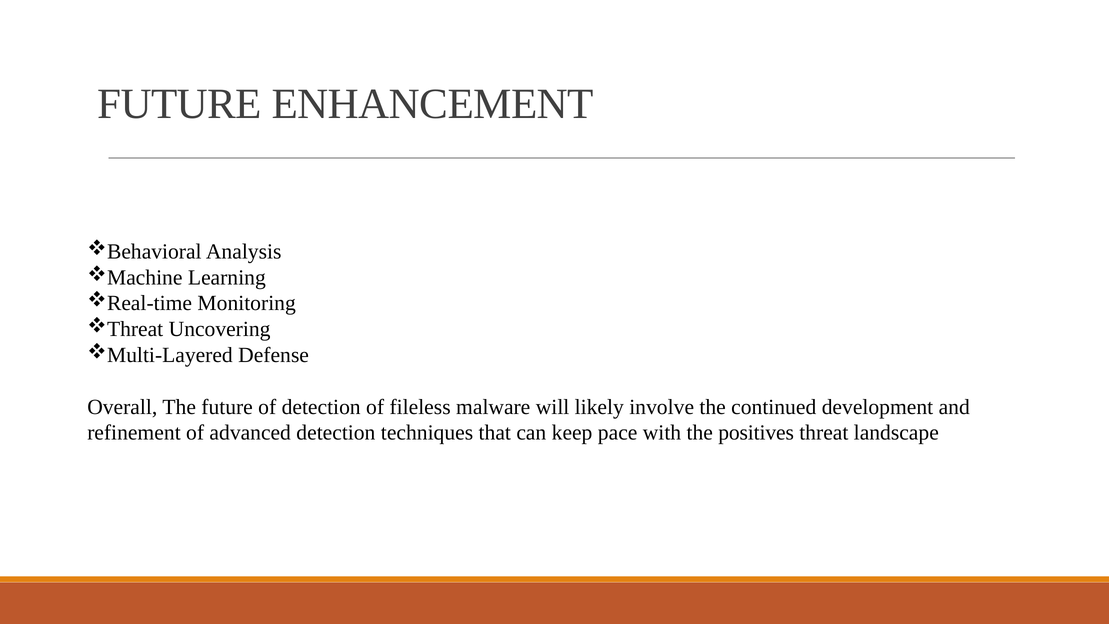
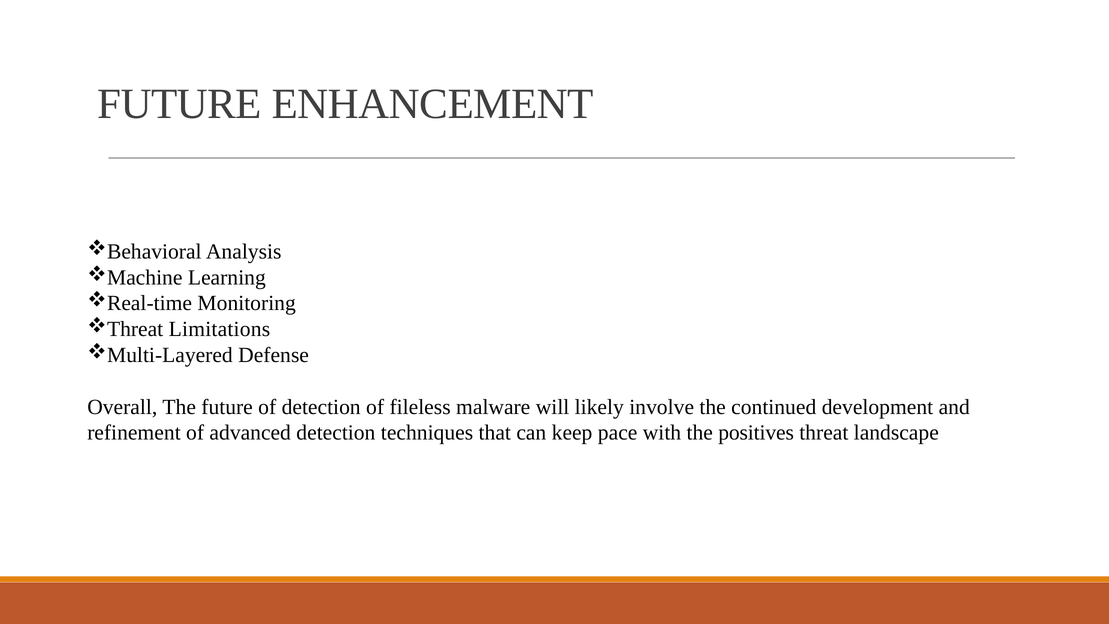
Uncovering: Uncovering -> Limitations
